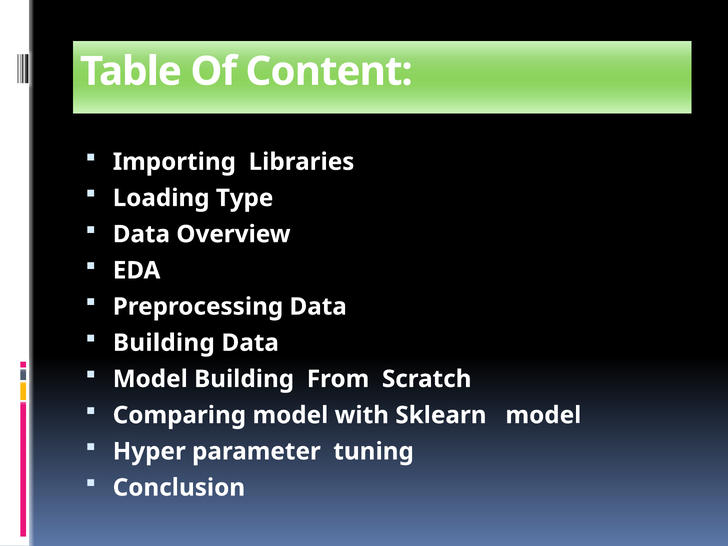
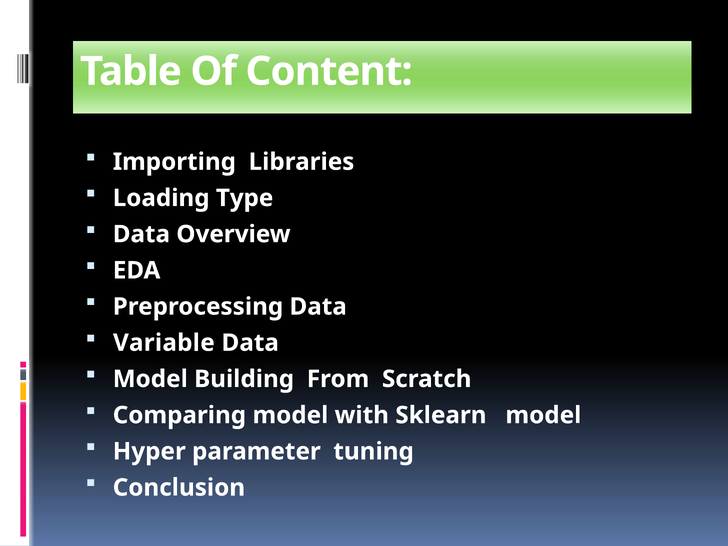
Building at (164, 343): Building -> Variable
